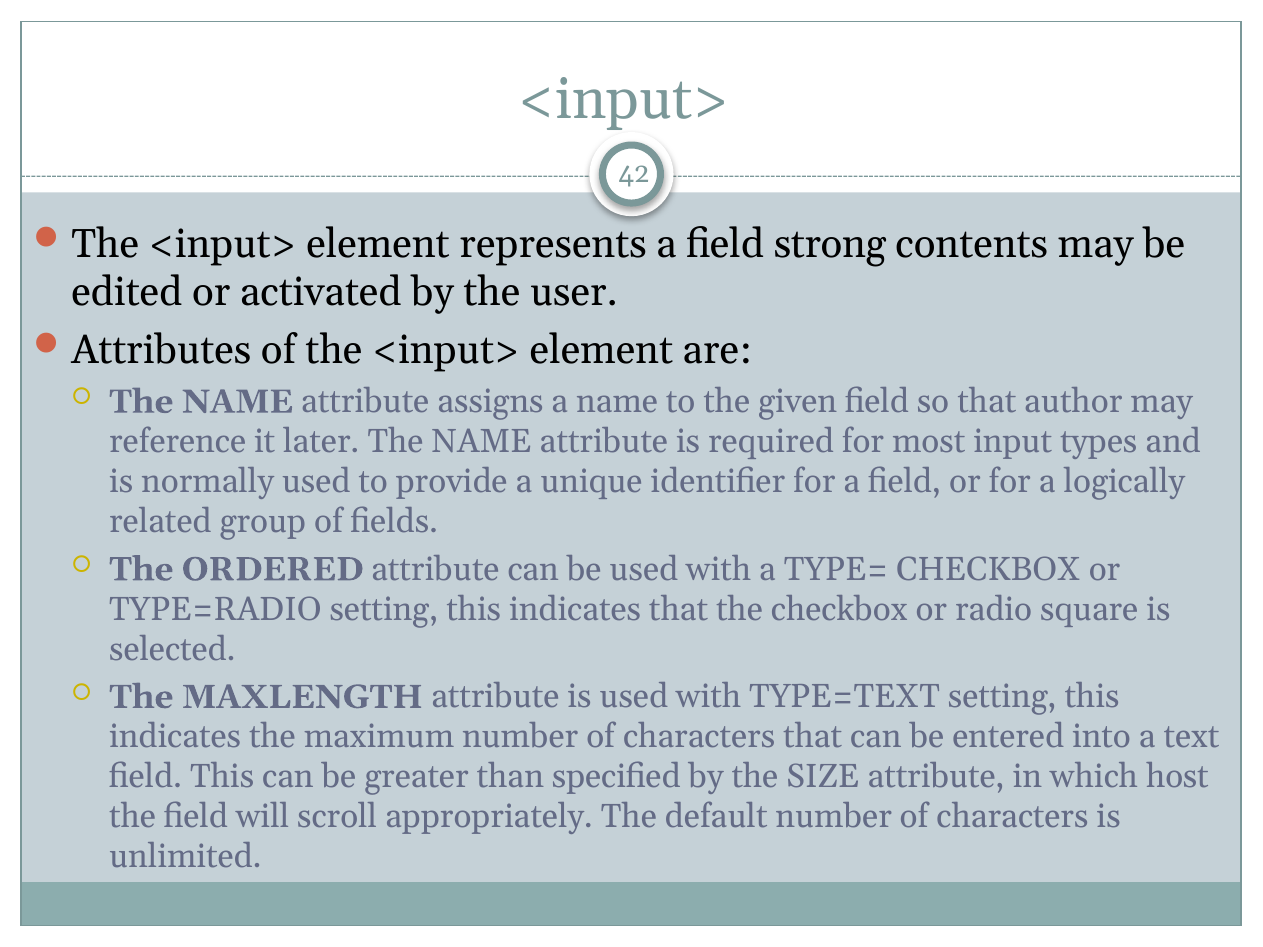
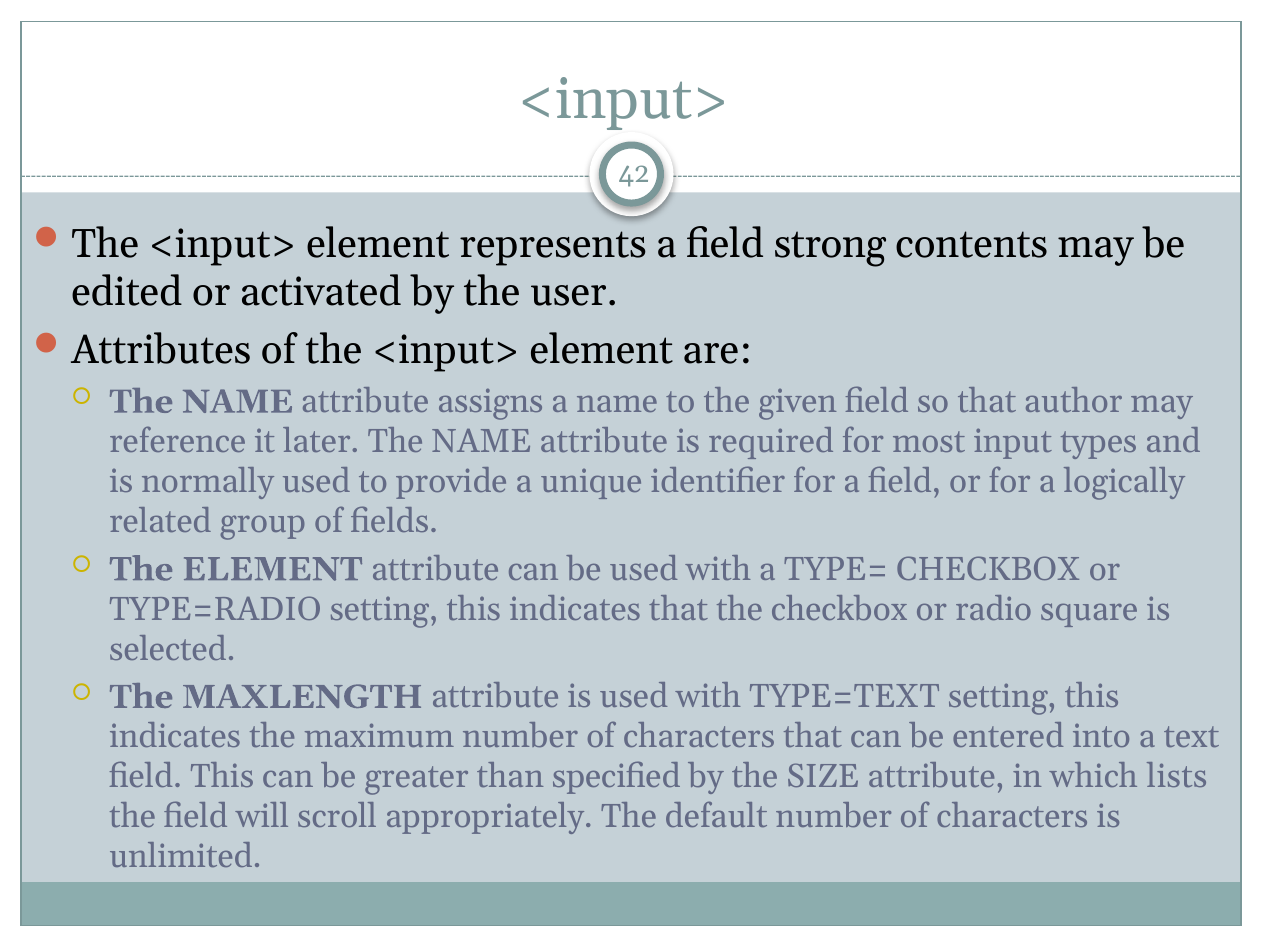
The ORDERED: ORDERED -> ELEMENT
host: host -> lists
